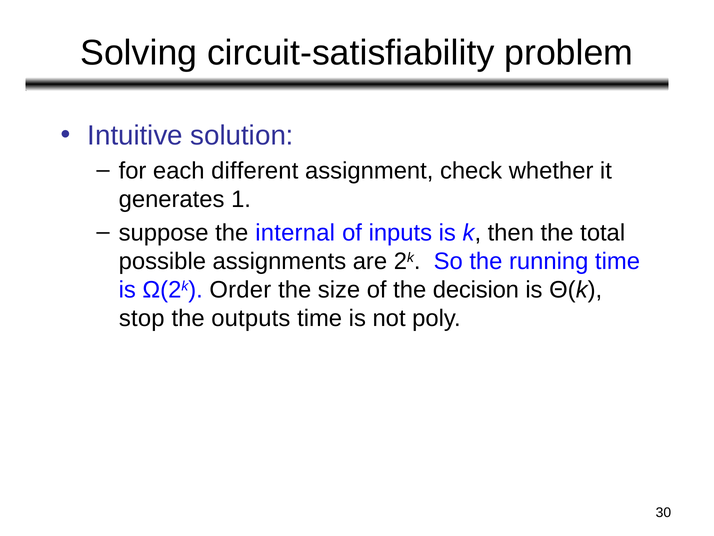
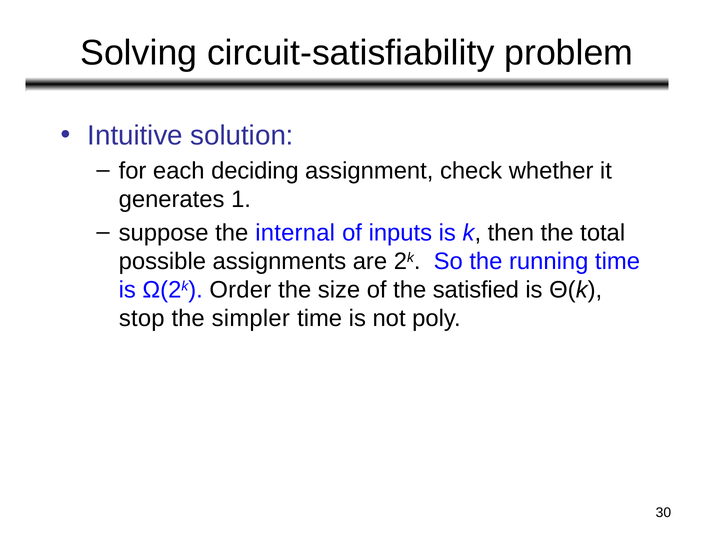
different: different -> deciding
decision: decision -> satisfied
outputs: outputs -> simpler
